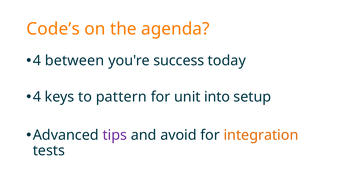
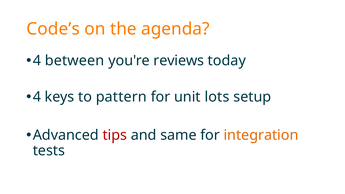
success: success -> reviews
into: into -> lots
tips colour: purple -> red
avoid: avoid -> same
